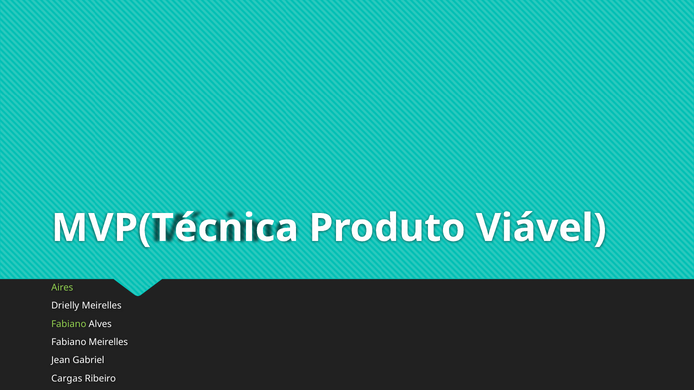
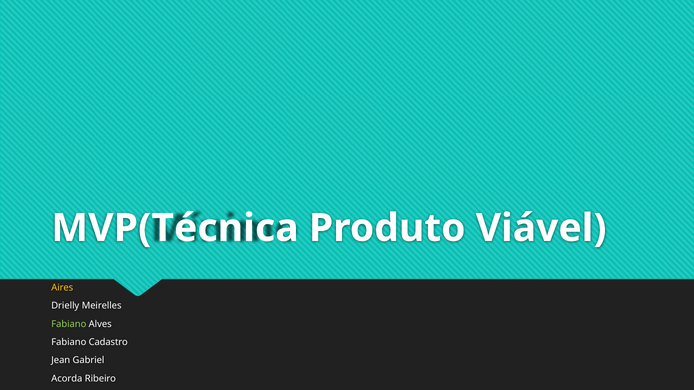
Aires colour: light green -> yellow
Fabiano Meirelles: Meirelles -> Cadastro
Cargas: Cargas -> Acorda
